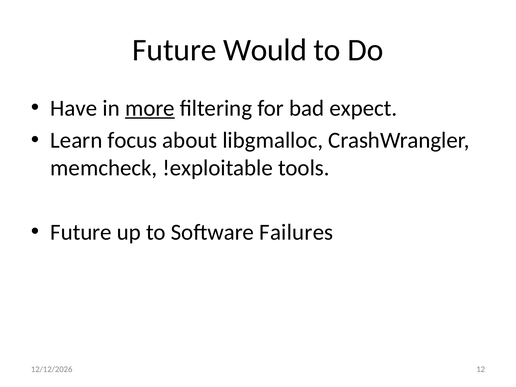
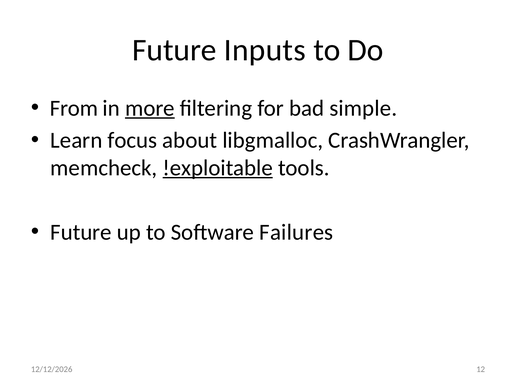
Would: Would -> Inputs
Have: Have -> From
expect: expect -> simple
!exploitable underline: none -> present
